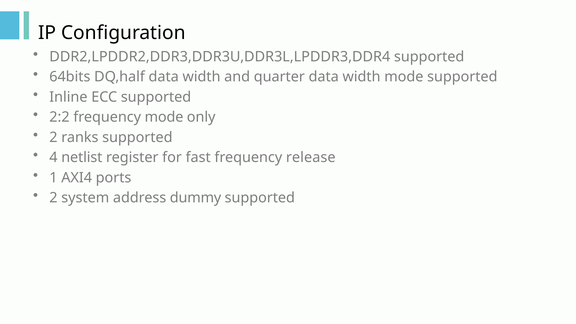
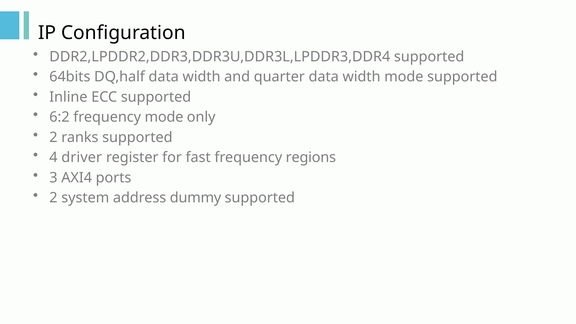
2:2: 2:2 -> 6:2
netlist: netlist -> driver
release: release -> regions
1: 1 -> 3
